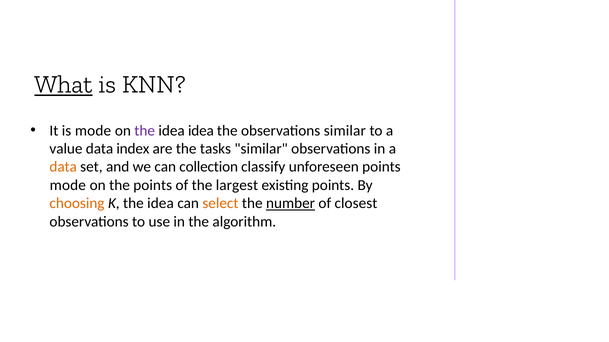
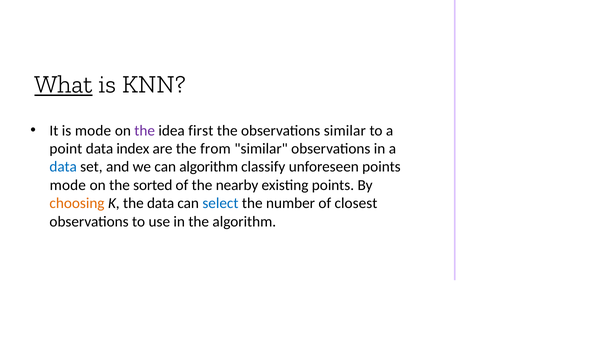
idea idea: idea -> first
value: value -> point
tasks: tasks -> from
data at (63, 167) colour: orange -> blue
can collection: collection -> algorithm
the points: points -> sorted
largest: largest -> nearby
K the idea: idea -> data
select colour: orange -> blue
number underline: present -> none
